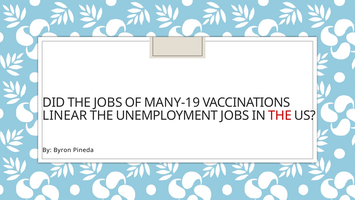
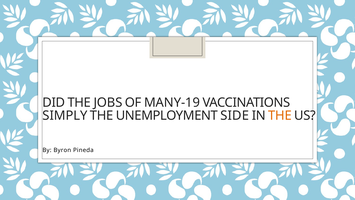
LINEAR: LINEAR -> SIMPLY
UNEMPLOYMENT JOBS: JOBS -> SIDE
THE at (280, 115) colour: red -> orange
